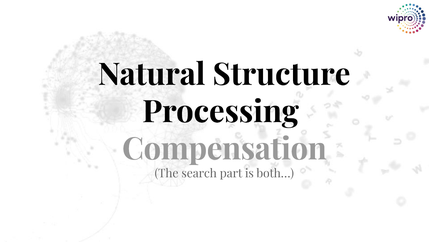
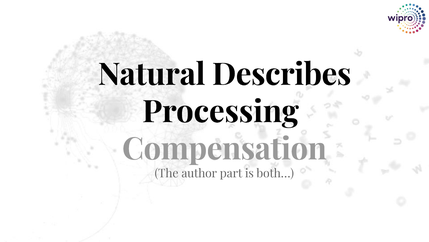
Structure: Structure -> Describes
search: search -> author
